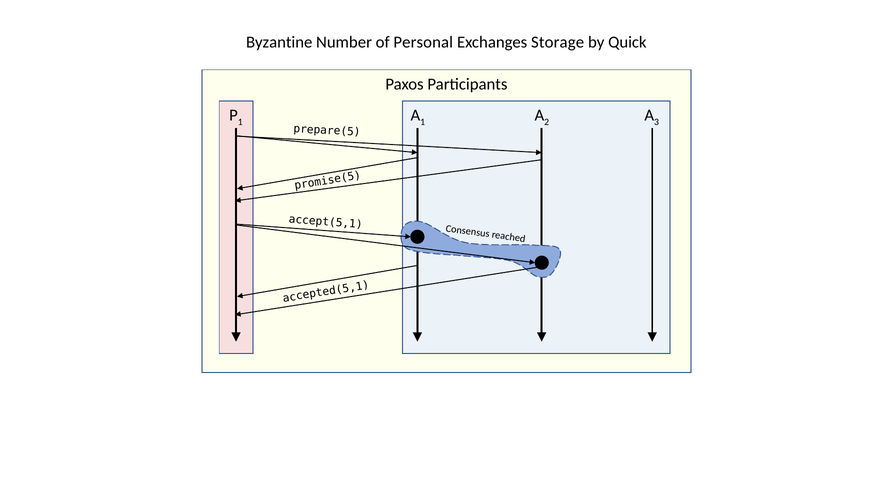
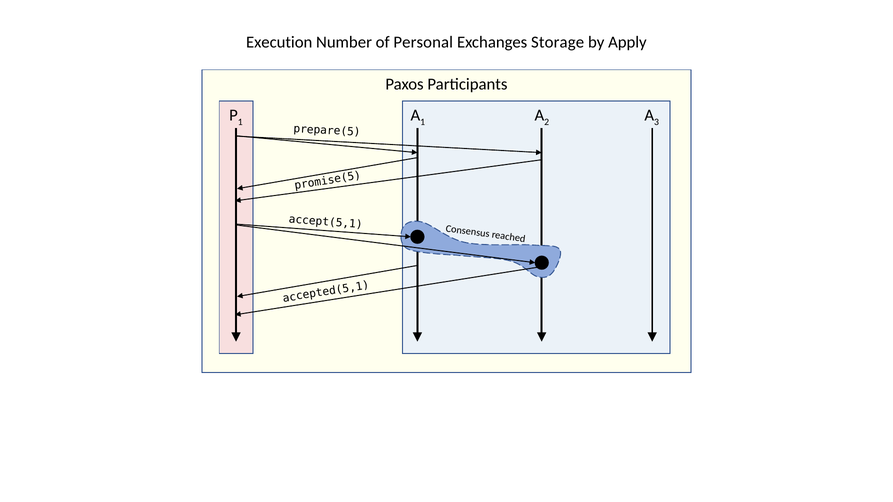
Byzantine: Byzantine -> Execution
Quick: Quick -> Apply
